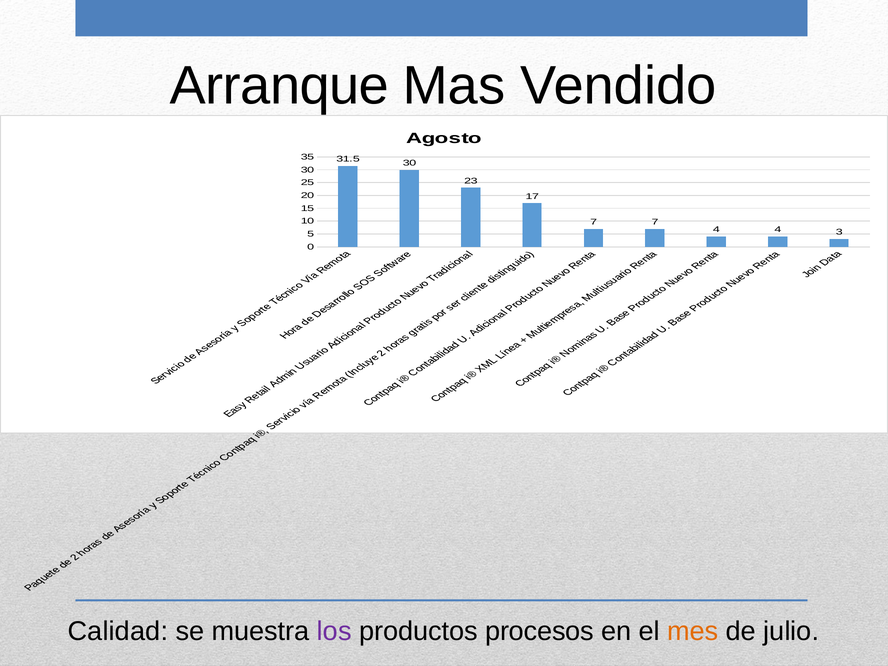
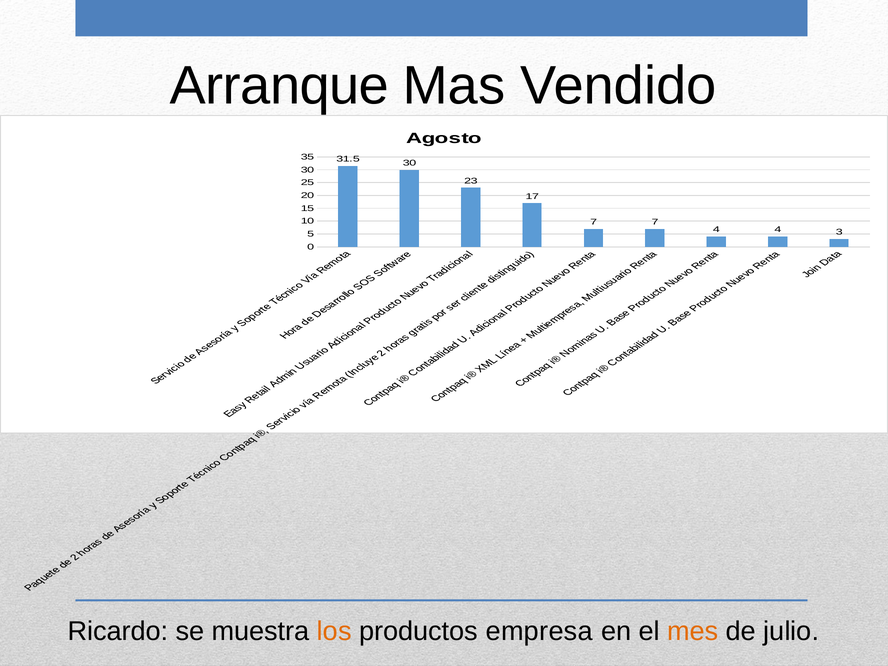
Calidad: Calidad -> Ricardo
los colour: purple -> orange
procesos: procesos -> empresa
